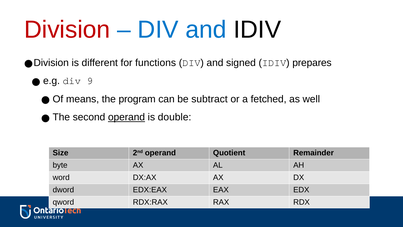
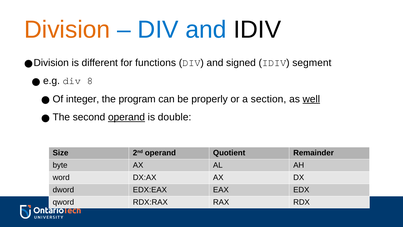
Division colour: red -> orange
prepares: prepares -> segment
9: 9 -> 8
means: means -> integer
subtract: subtract -> properly
fetched: fetched -> section
well underline: none -> present
